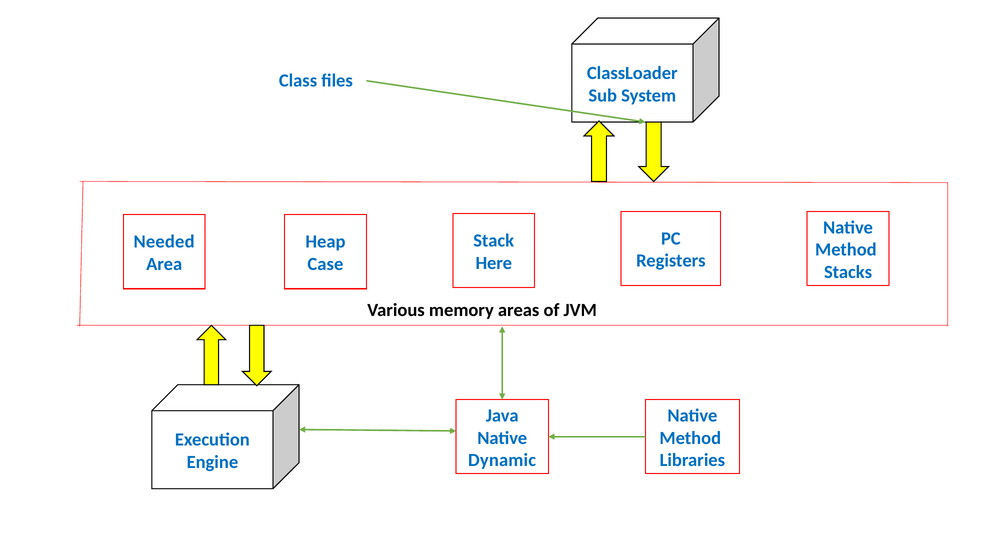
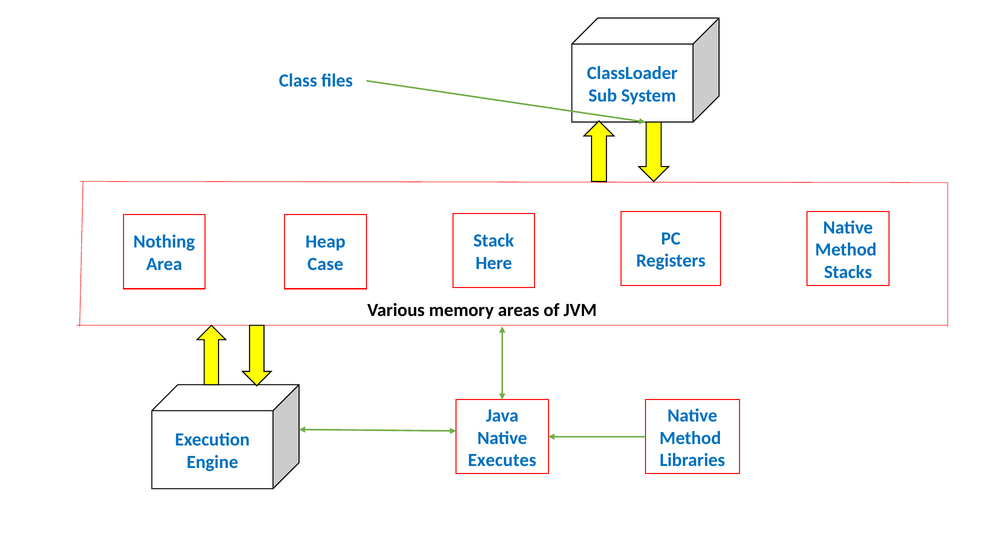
Needed: Needed -> Nothing
Dynamic: Dynamic -> Executes
